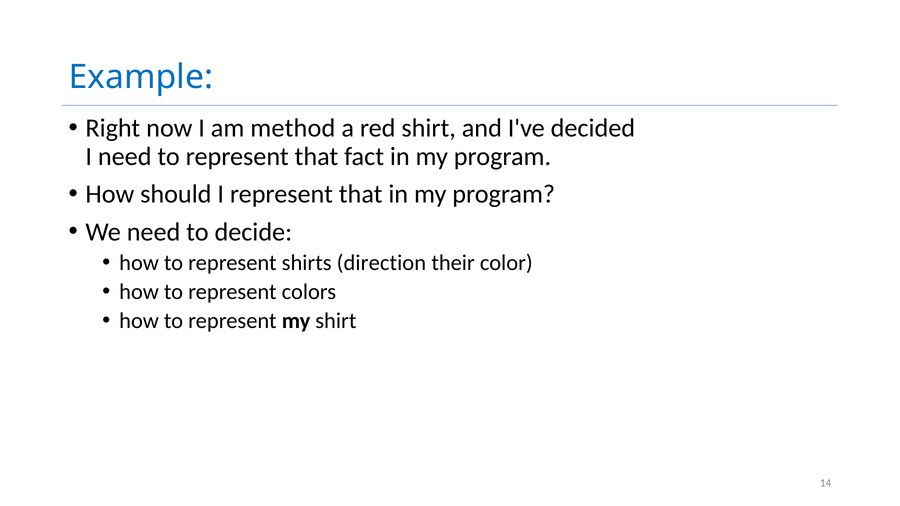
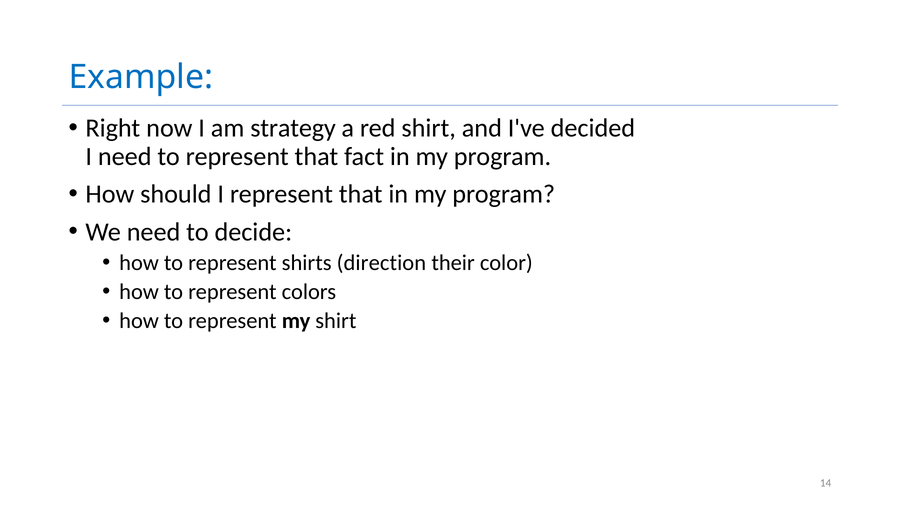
method: method -> strategy
